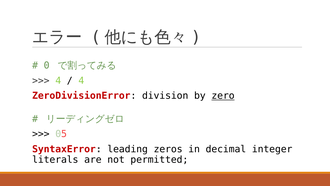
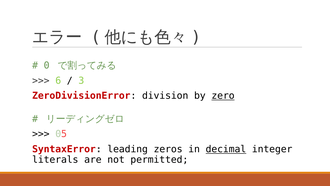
4 at (58, 80): 4 -> 6
4 at (81, 80): 4 -> 3
decimal underline: none -> present
